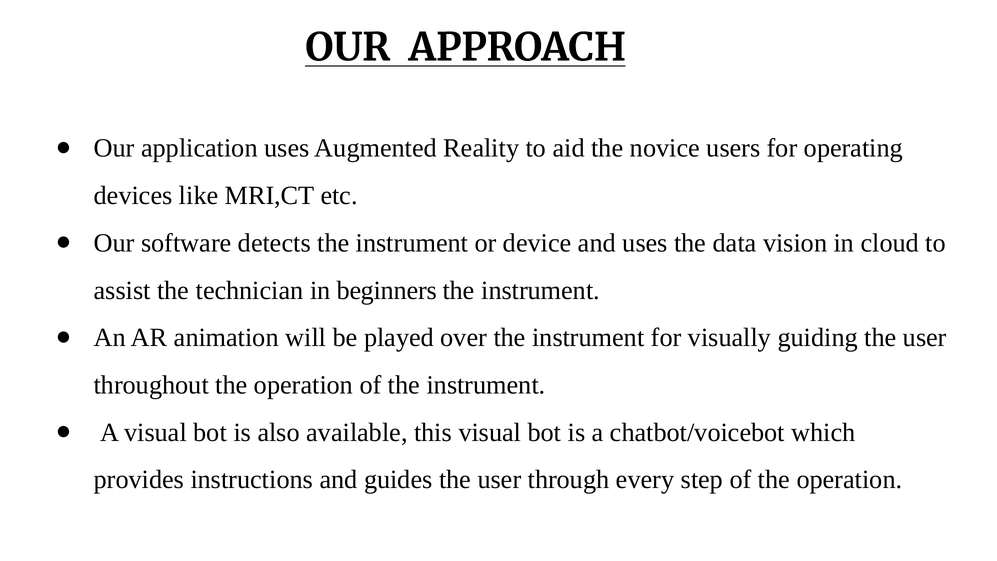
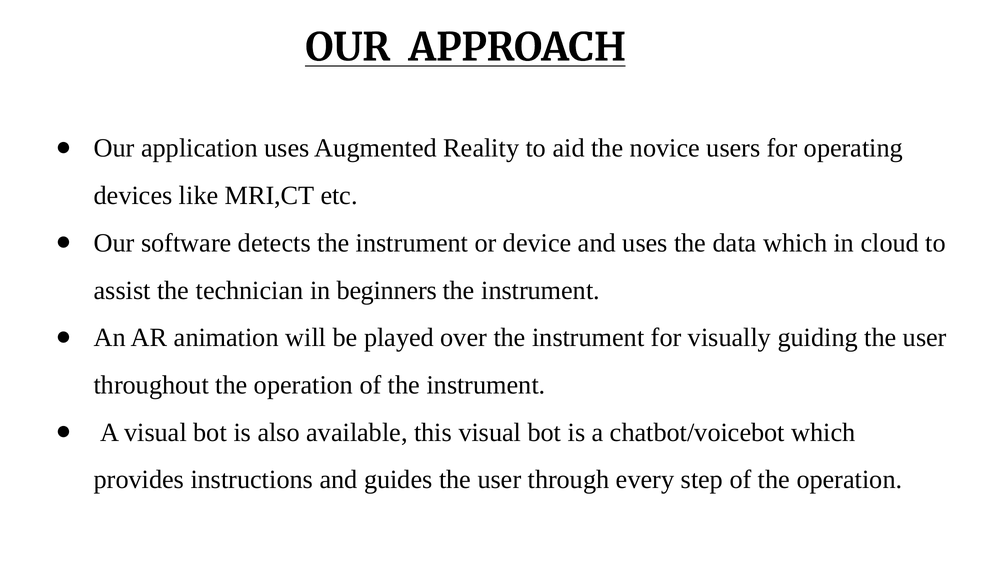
data vision: vision -> which
